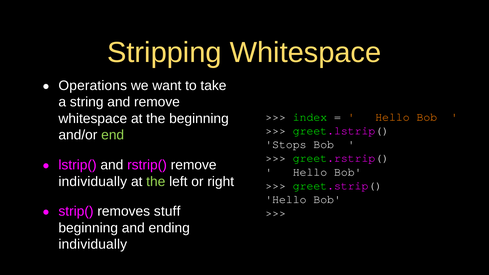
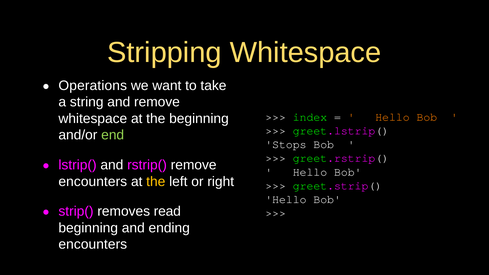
individually at (93, 182): individually -> encounters
the at (156, 182) colour: light green -> yellow
stuff: stuff -> read
individually at (93, 244): individually -> encounters
